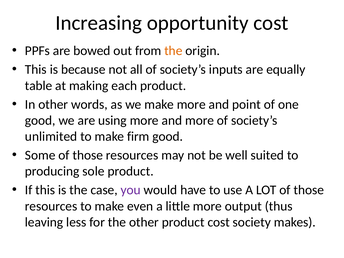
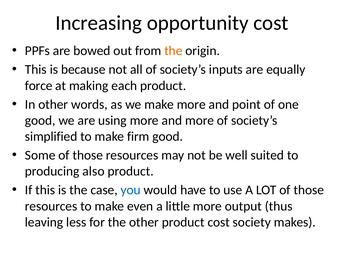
table: table -> force
unlimited: unlimited -> simplified
sole: sole -> also
you colour: purple -> blue
